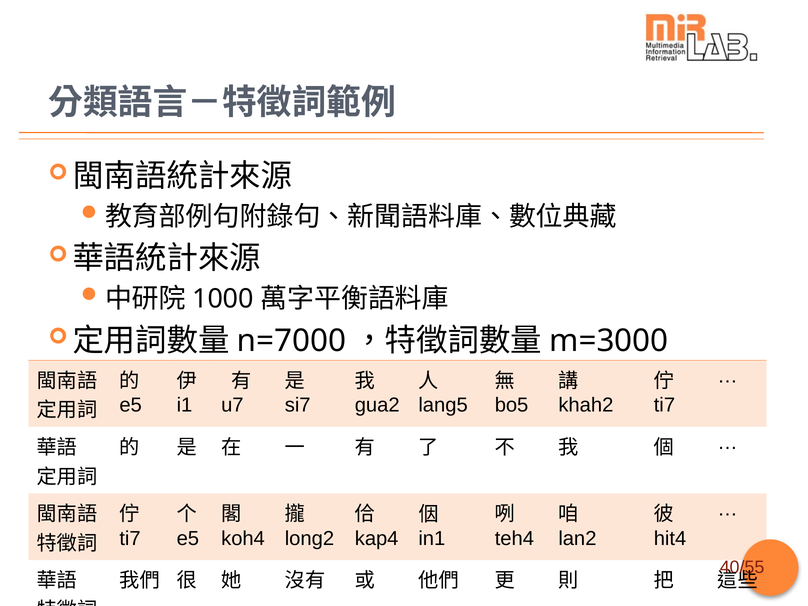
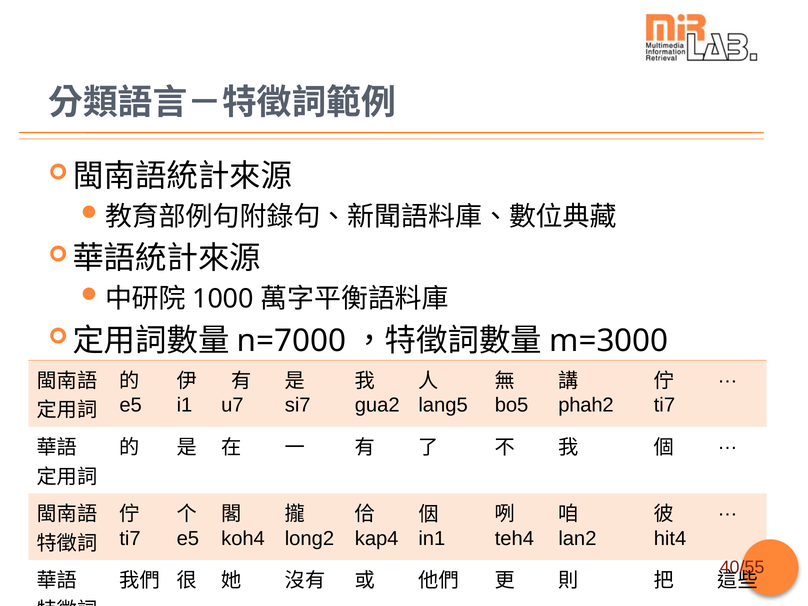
khah2: khah2 -> phah2
